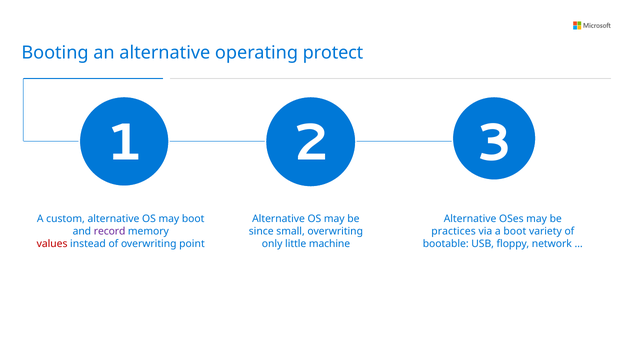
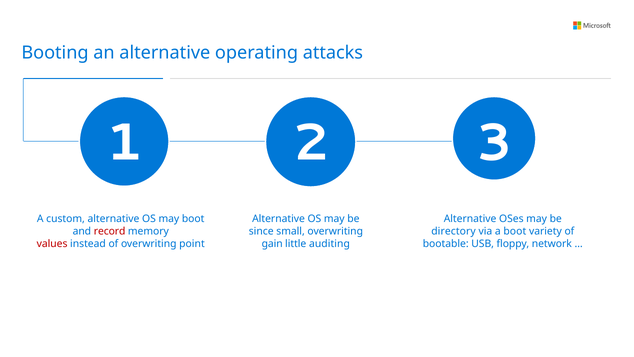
protect: protect -> attacks
record colour: purple -> red
practices: practices -> directory
only: only -> gain
machine: machine -> auditing
